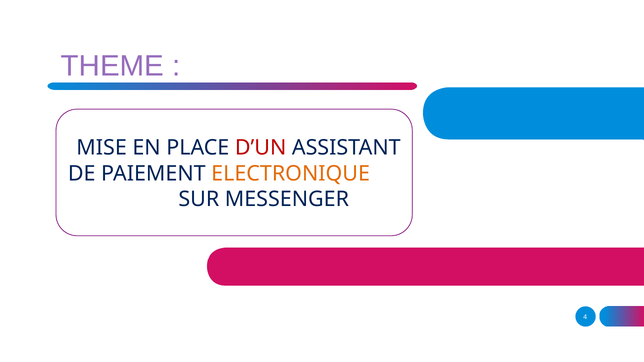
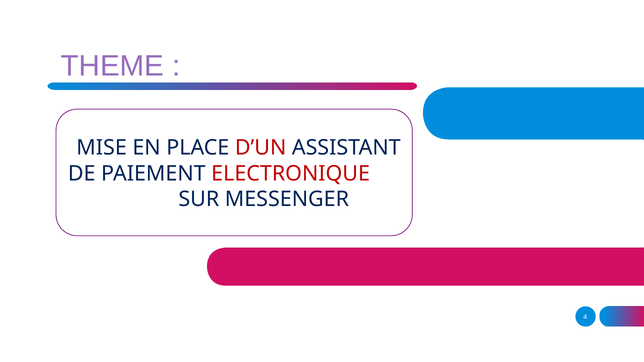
ELECTRONIQUE colour: orange -> red
